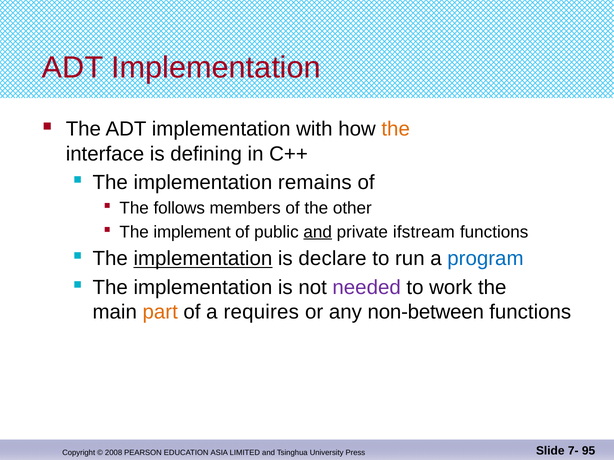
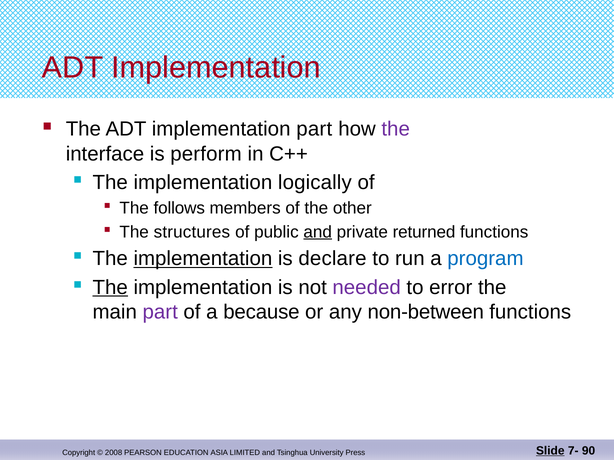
implementation with: with -> part
the at (396, 129) colour: orange -> purple
defining: defining -> perform
remains: remains -> logically
implement: implement -> structures
ifstream: ifstream -> returned
The at (110, 288) underline: none -> present
work: work -> error
part at (160, 312) colour: orange -> purple
requires: requires -> because
Slide underline: none -> present
95: 95 -> 90
